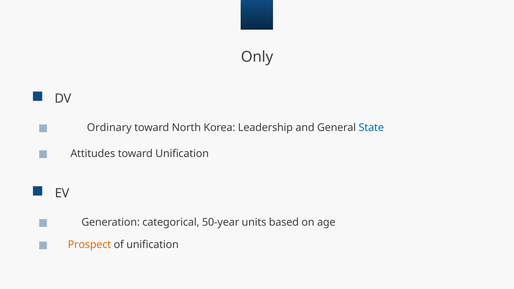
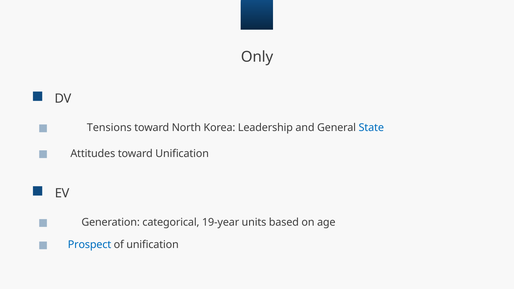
Ordinary: Ordinary -> Tensions
50-year: 50-year -> 19-year
Prospect colour: orange -> blue
